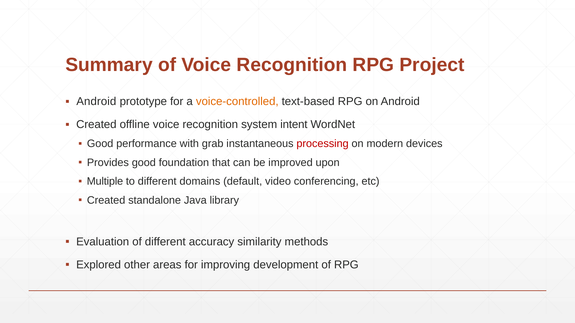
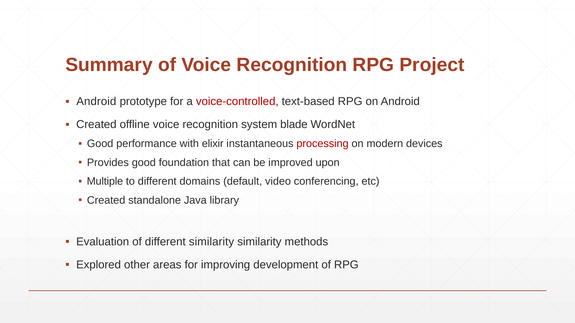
voice-controlled colour: orange -> red
intent: intent -> blade
grab: grab -> elixir
different accuracy: accuracy -> similarity
